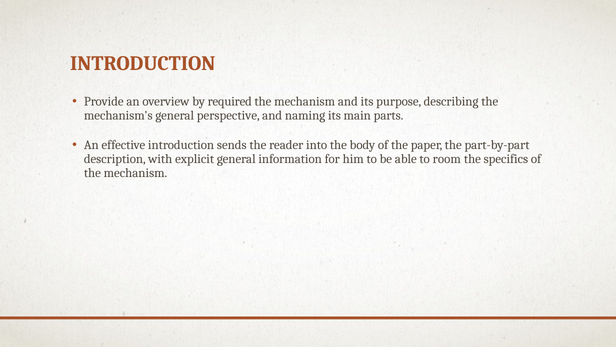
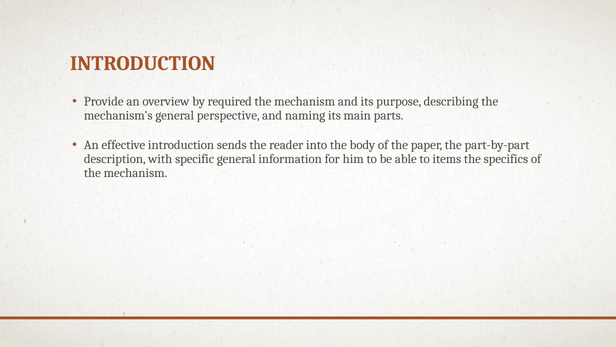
explicit: explicit -> specific
room: room -> items
